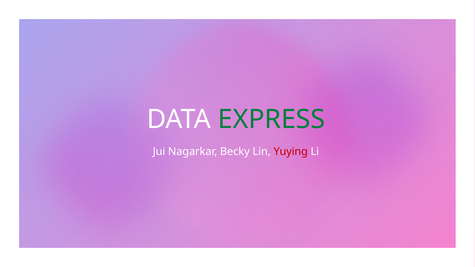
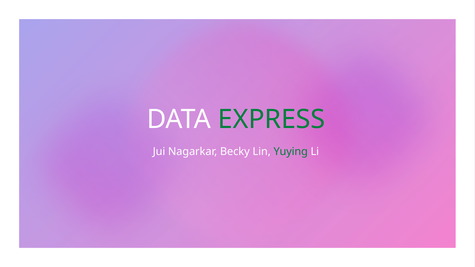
Yuying colour: red -> green
